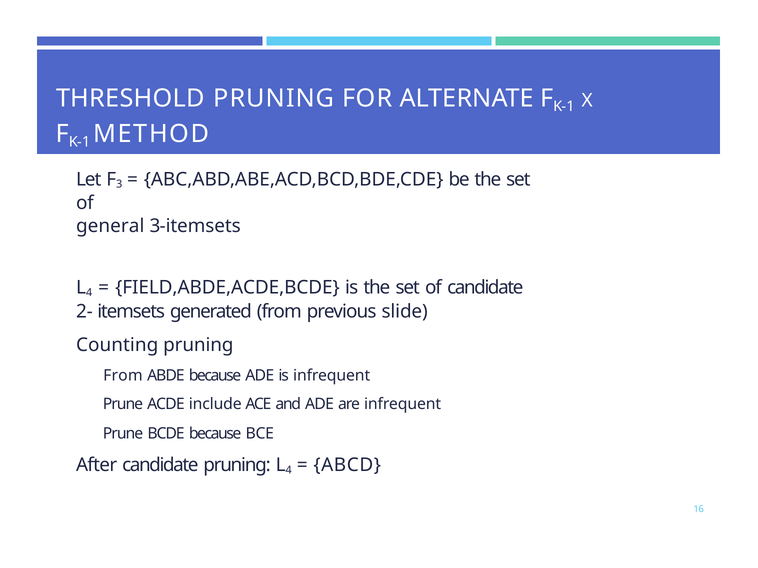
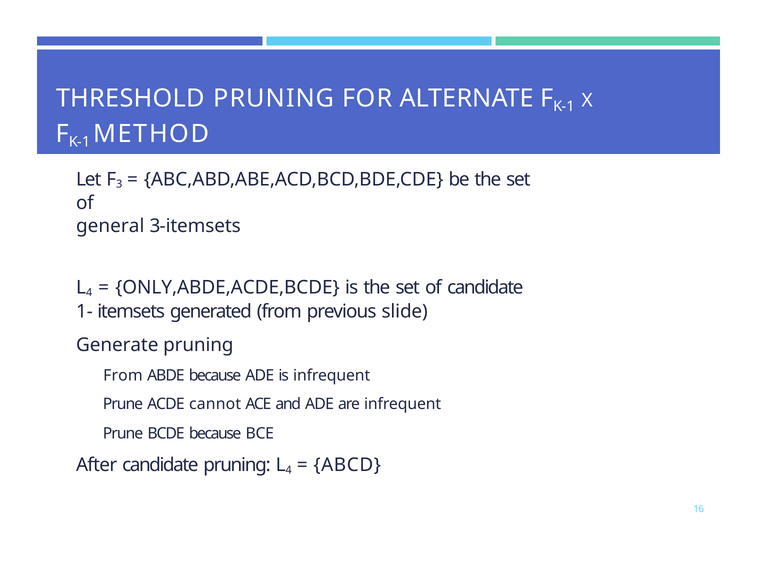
FIELD,ABDE,ACDE,BCDE: FIELD,ABDE,ACDE,BCDE -> ONLY,ABDE,ACDE,BCDE
2-: 2- -> 1-
Counting: Counting -> Generate
include: include -> cannot
